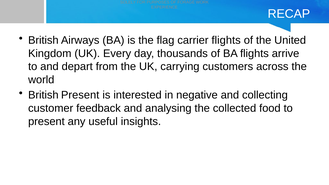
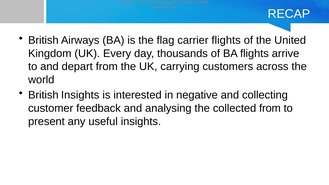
British Present: Present -> Insights
collected food: food -> from
